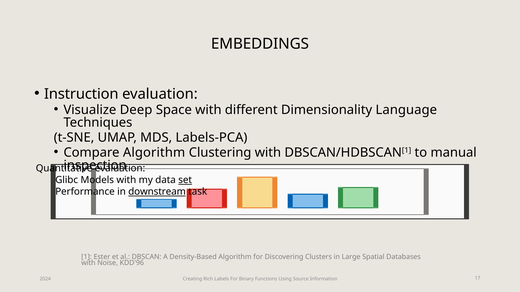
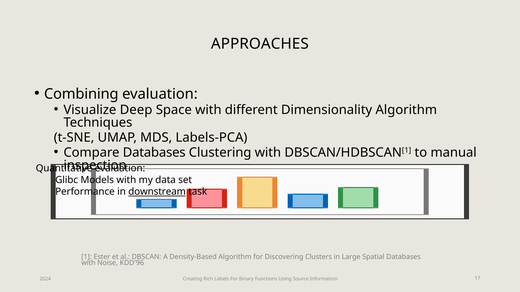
EMBEDDINGS: EMBEDDINGS -> APPROACHES
Instruction: Instruction -> Combining
Dimensionality Language: Language -> Algorithm
Compare Algorithm: Algorithm -> Databases
set underline: present -> none
